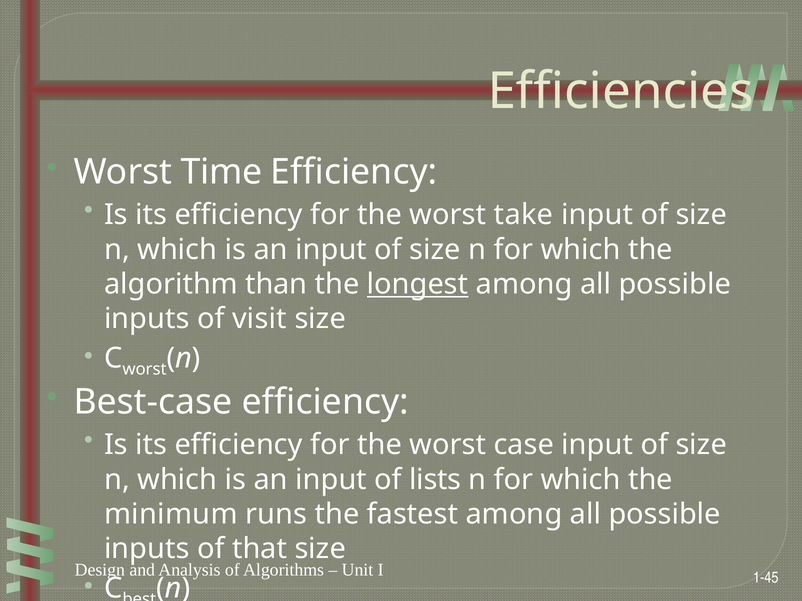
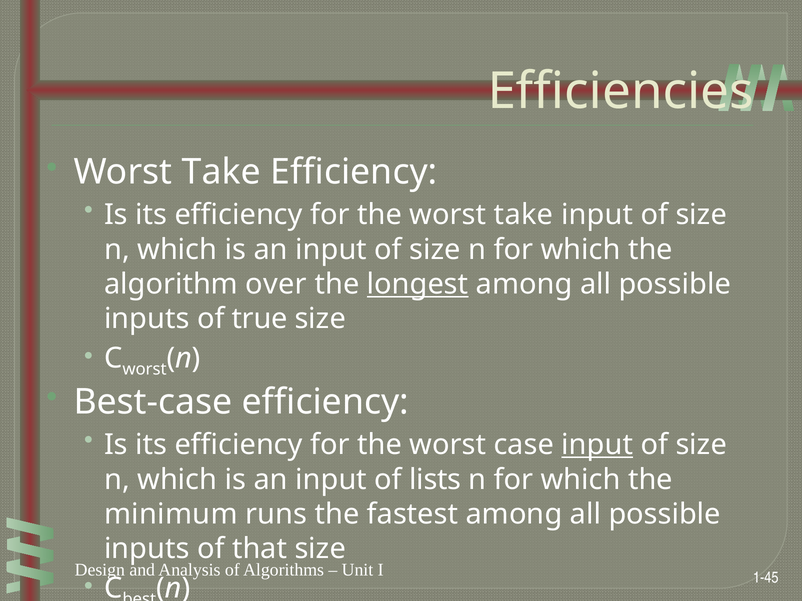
Time at (222, 172): Time -> Take
than: than -> over
visit: visit -> true
input at (597, 445) underline: none -> present
